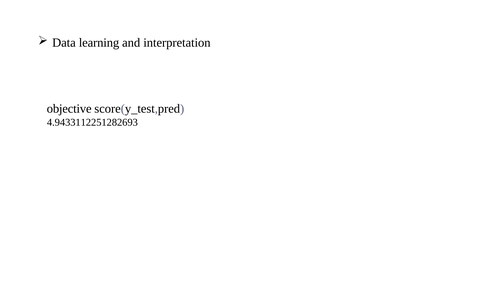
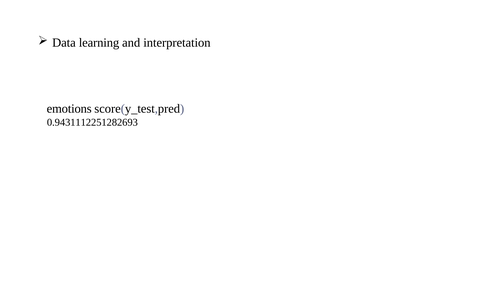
objective: objective -> emotions
4.9433112251282693: 4.9433112251282693 -> 0.9431112251282693
